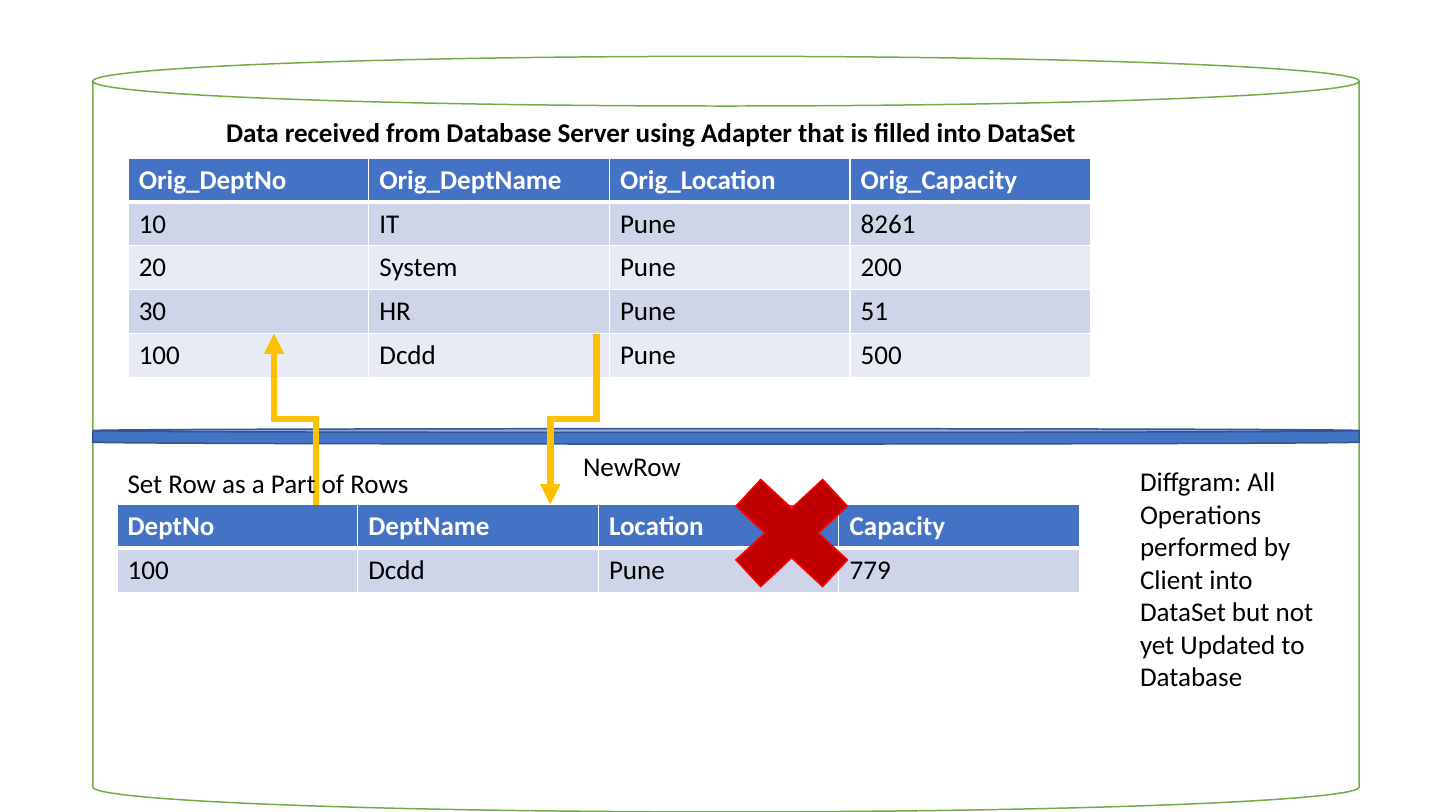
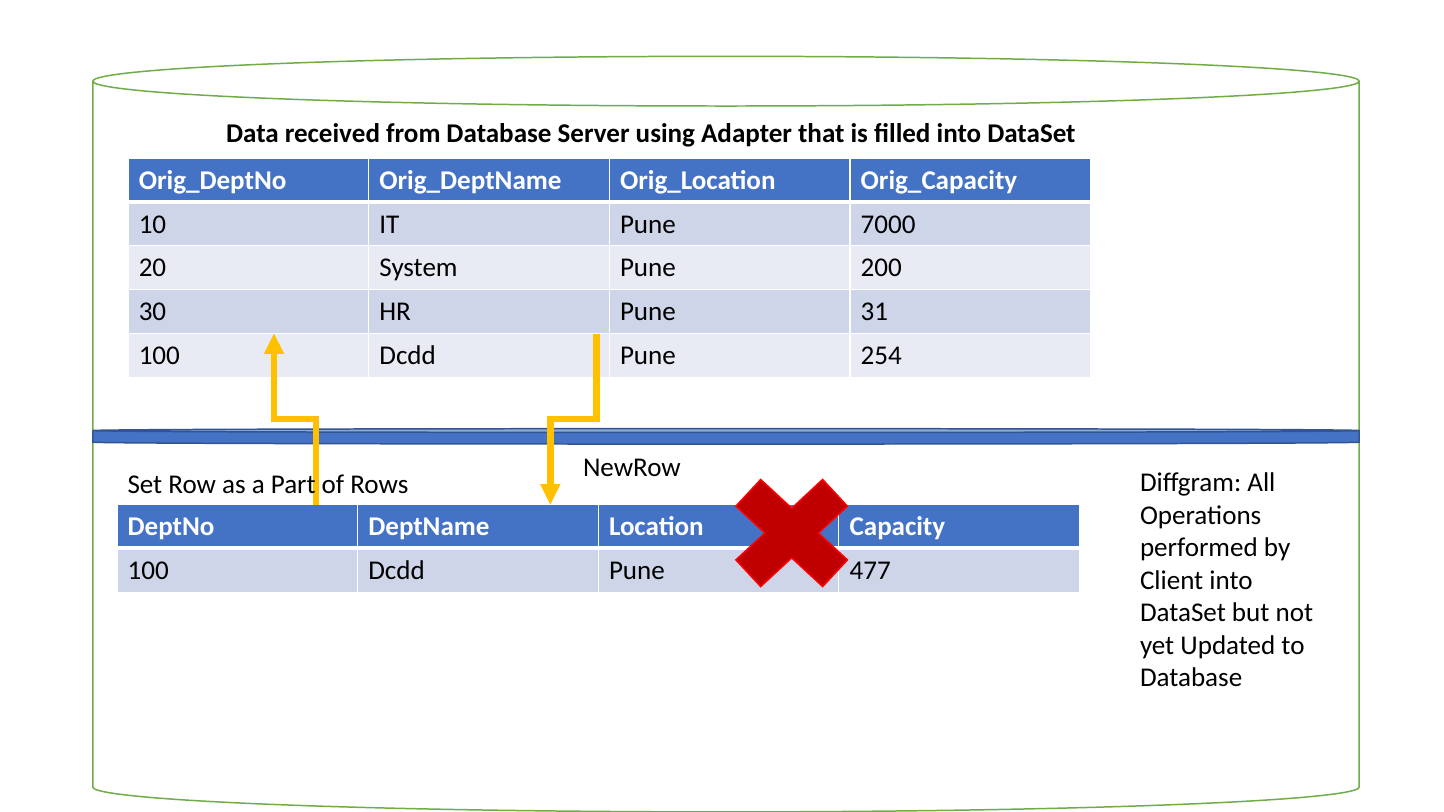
8261: 8261 -> 7000
51: 51 -> 31
500: 500 -> 254
779: 779 -> 477
